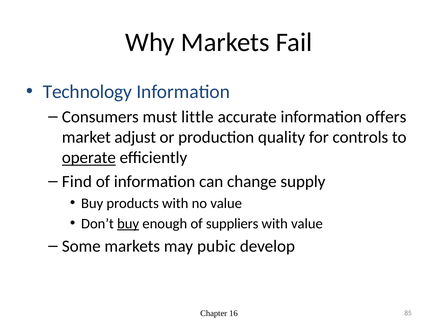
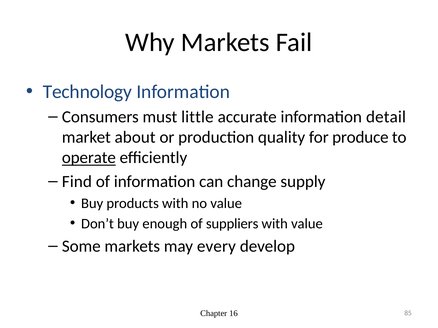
offers: offers -> detail
adjust: adjust -> about
controls: controls -> produce
buy at (128, 224) underline: present -> none
pubic: pubic -> every
